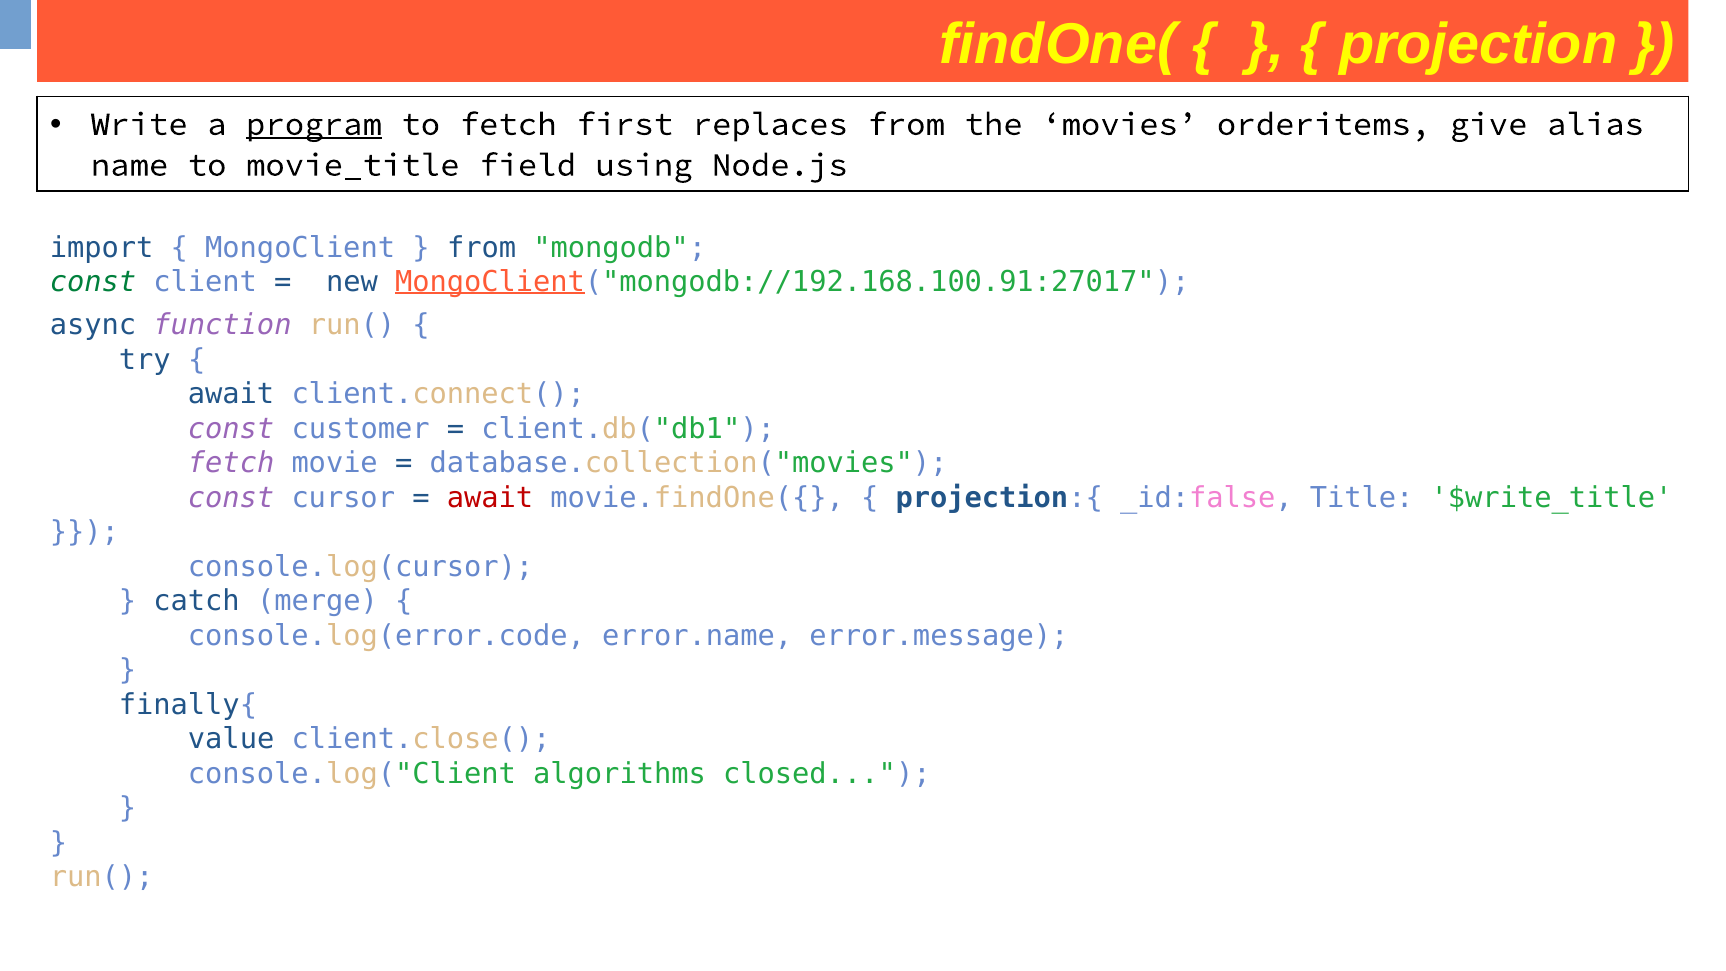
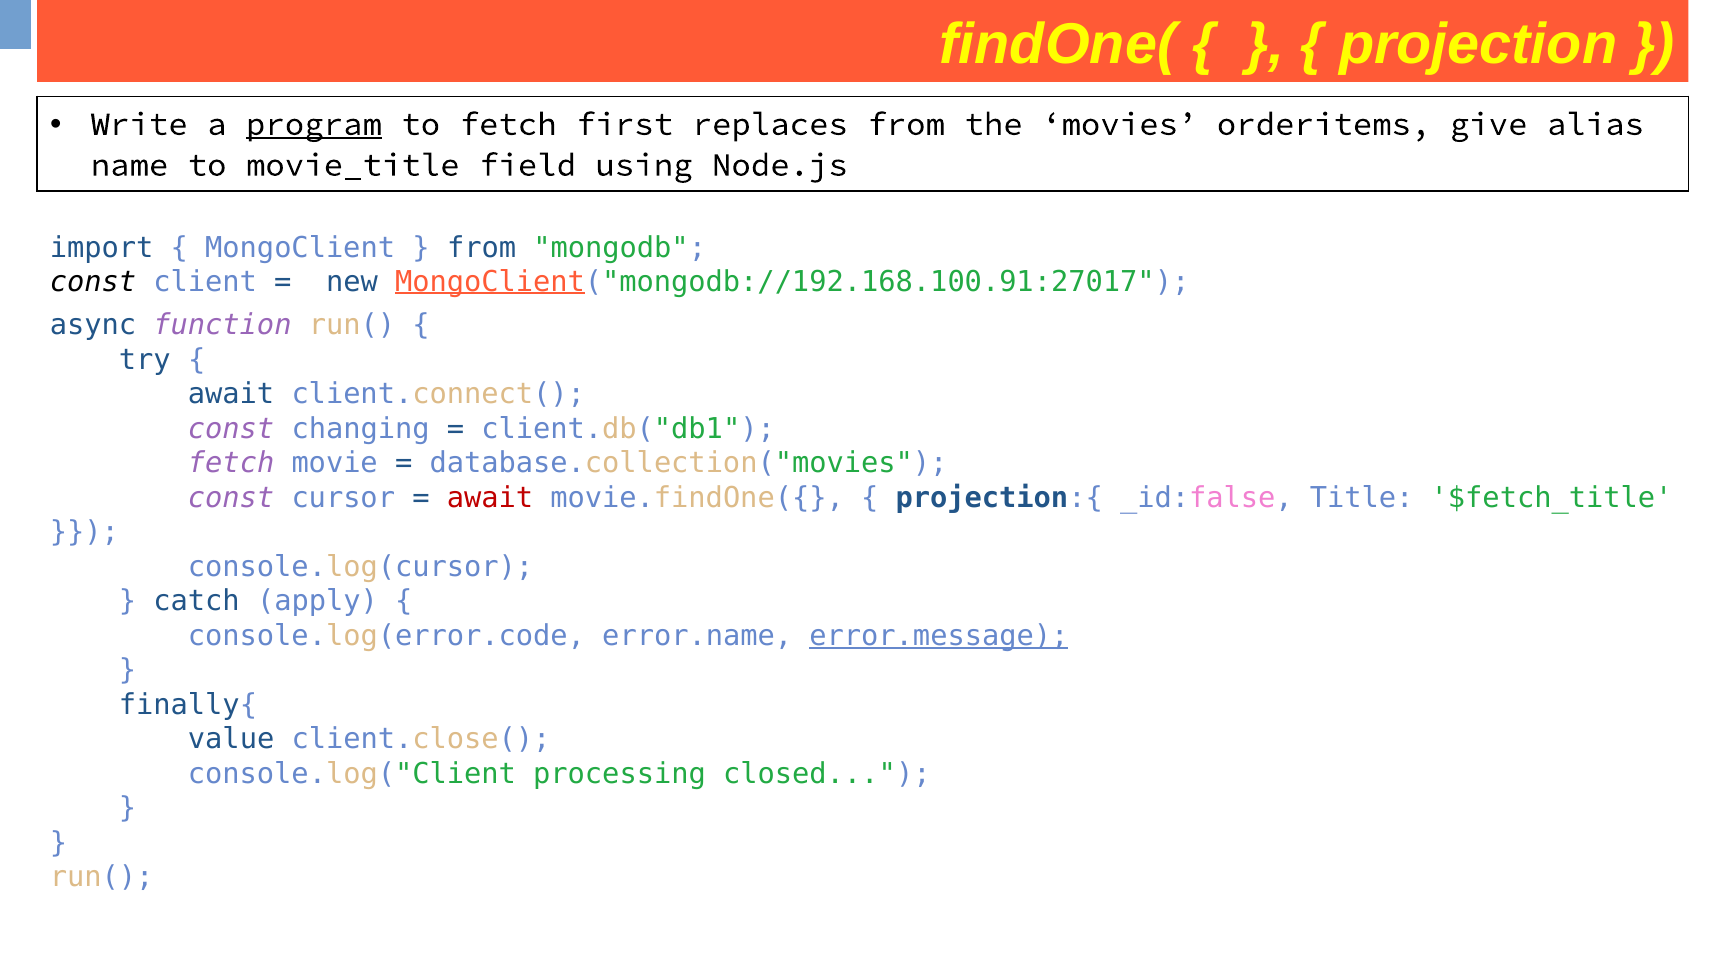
const at (93, 282) colour: green -> black
customer: customer -> changing
$write_title: $write_title -> $fetch_title
merge: merge -> apply
error.message underline: none -> present
algorithms: algorithms -> processing
